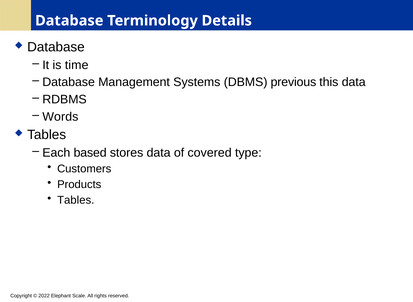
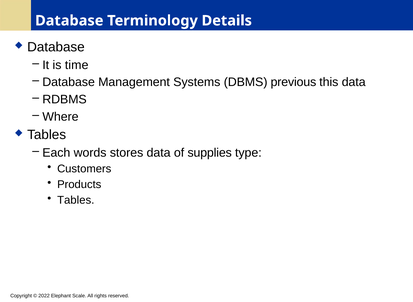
Words: Words -> Where
based: based -> words
covered: covered -> supplies
